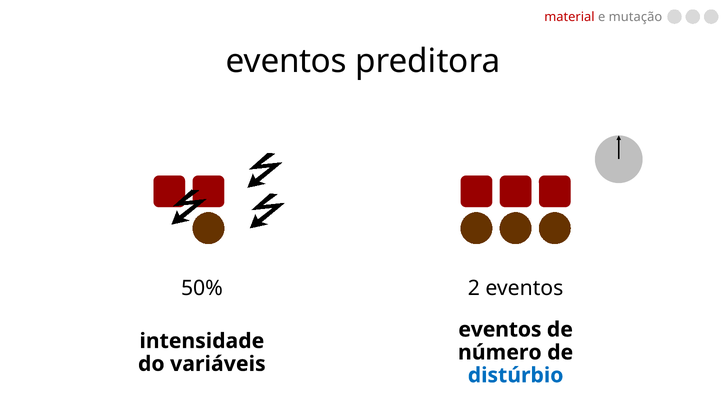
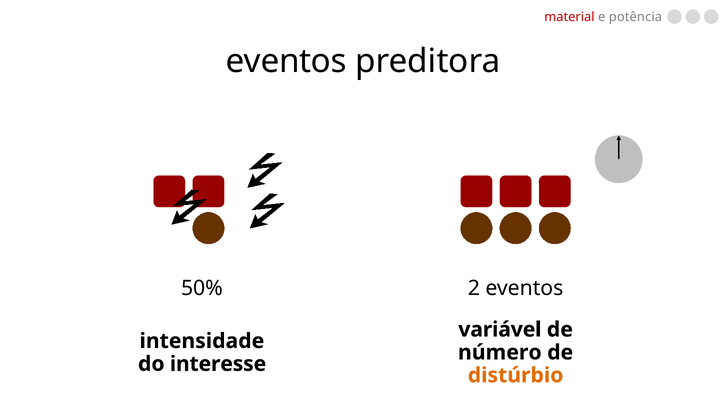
mutação: mutação -> potência
eventos at (500, 330): eventos -> variável
variáveis: variáveis -> interesse
distúrbio colour: blue -> orange
